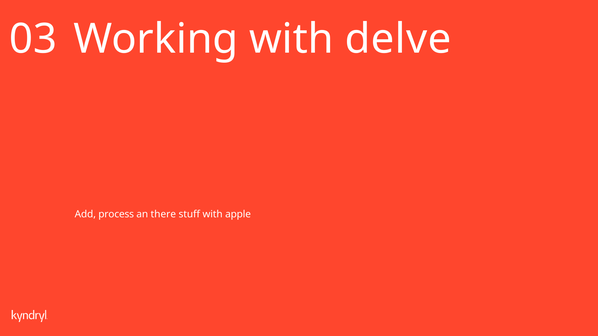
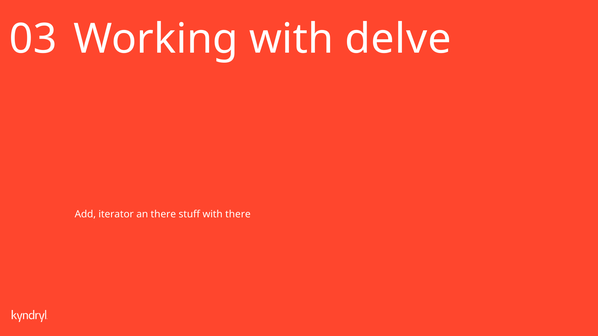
process: process -> iterator
with apple: apple -> there
